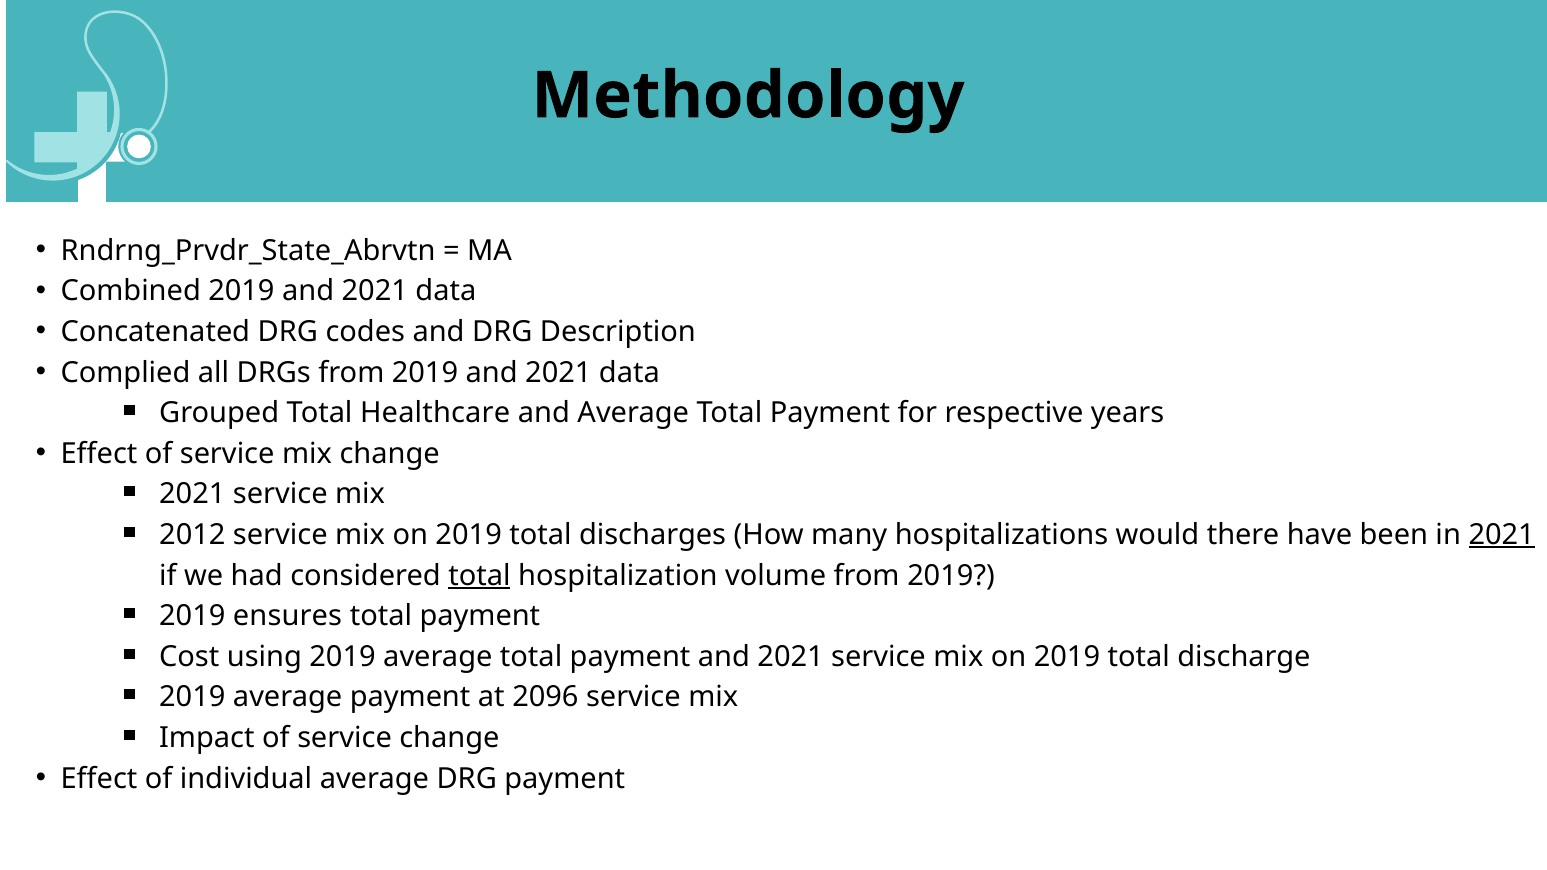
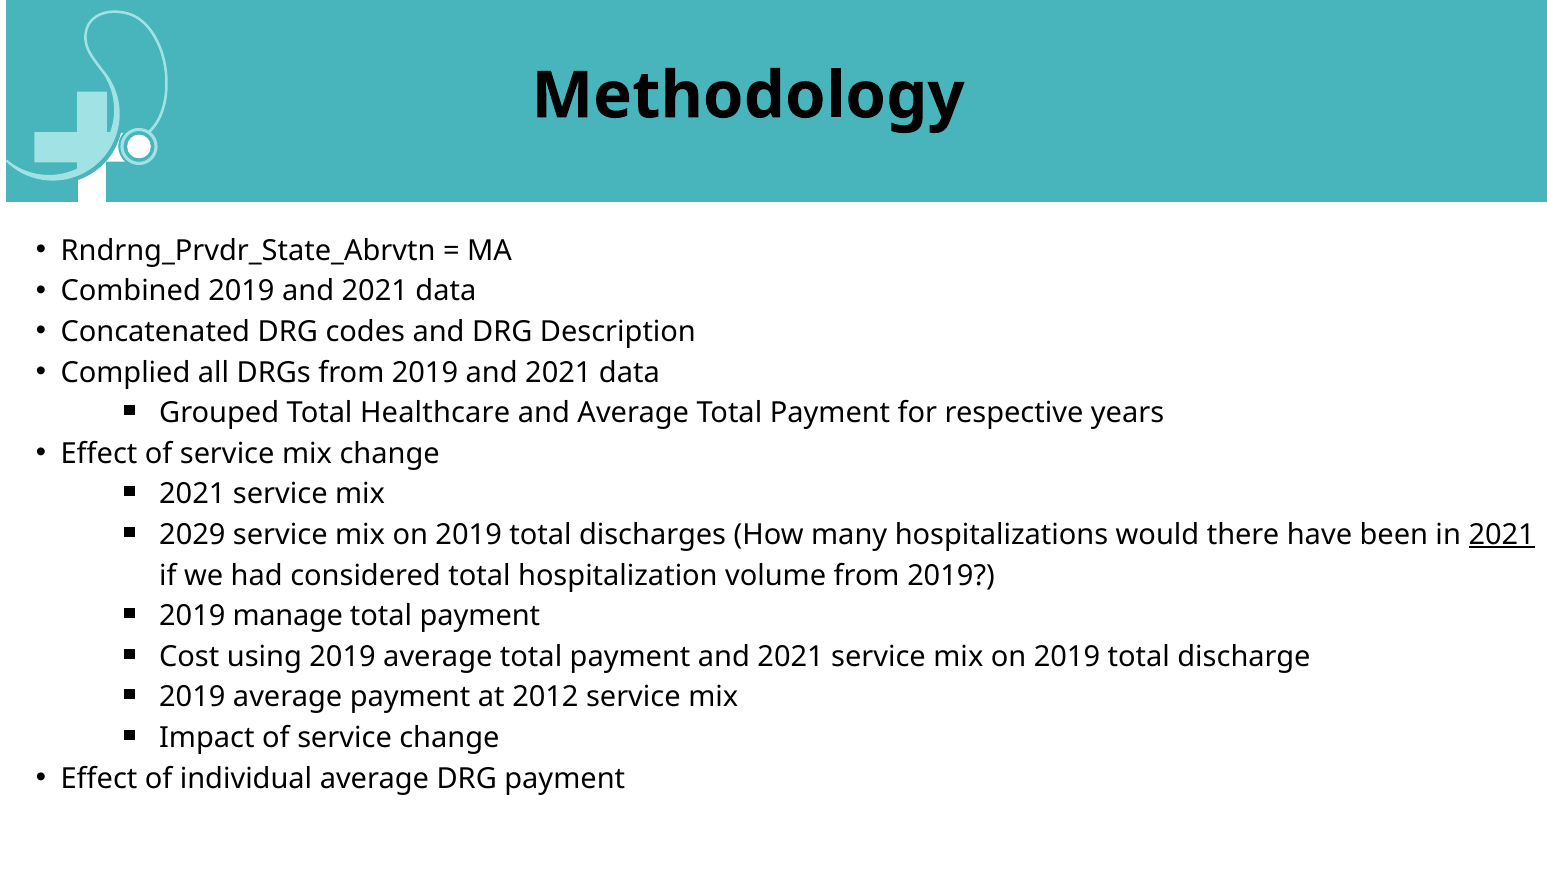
2012: 2012 -> 2029
total at (479, 576) underline: present -> none
ensures: ensures -> manage
2096: 2096 -> 2012
